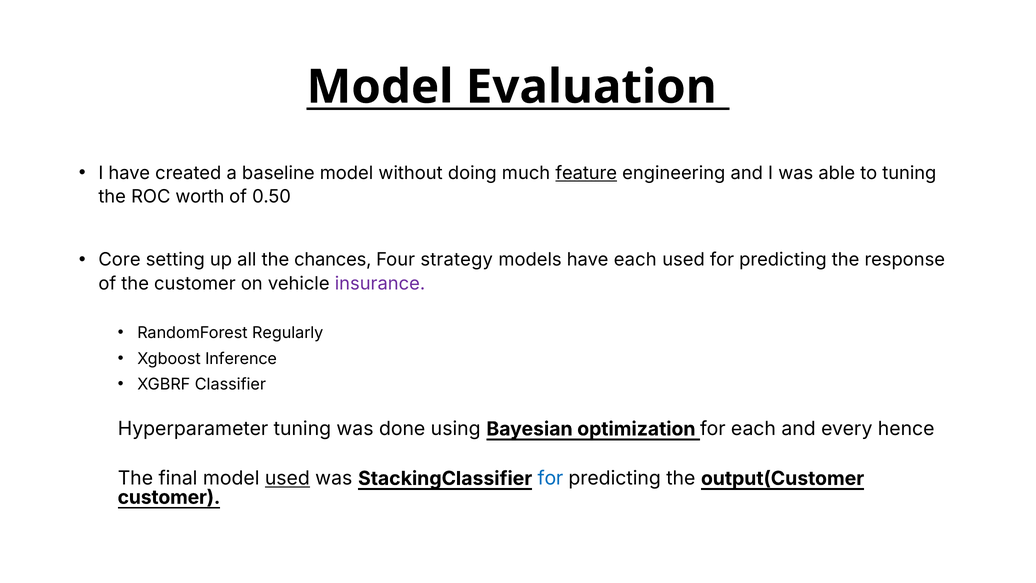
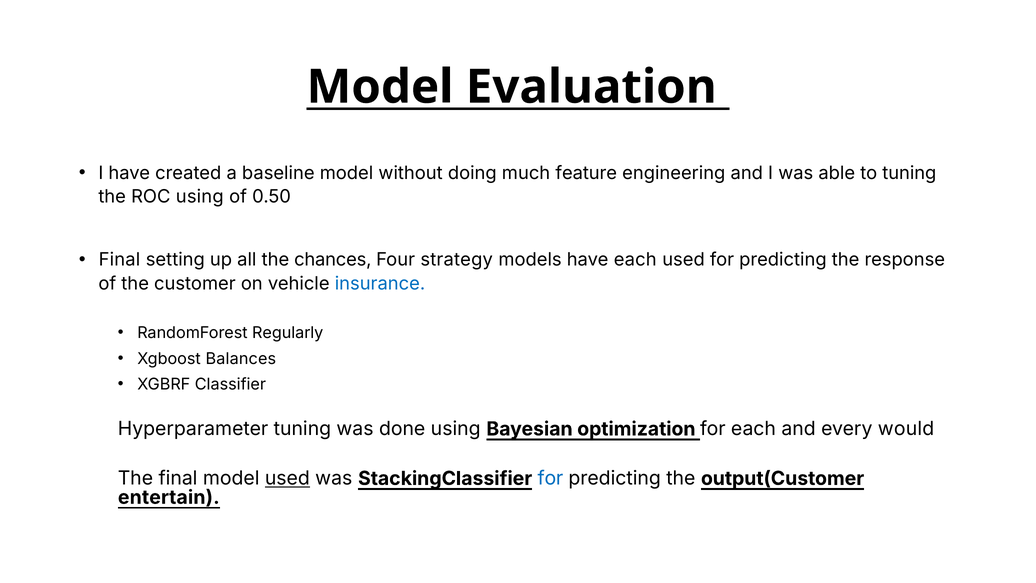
feature underline: present -> none
ROC worth: worth -> using
Core at (120, 260): Core -> Final
insurance colour: purple -> blue
Inference: Inference -> Balances
hence: hence -> would
customer at (169, 497): customer -> entertain
